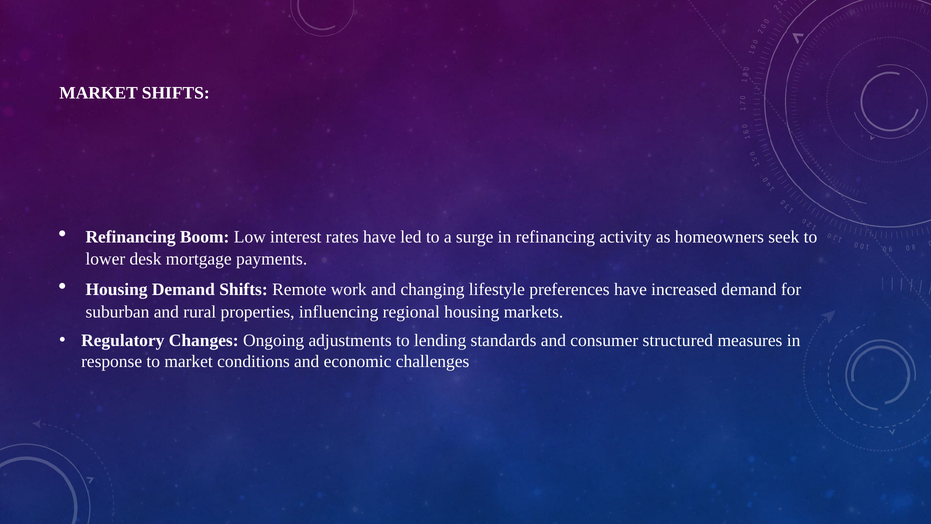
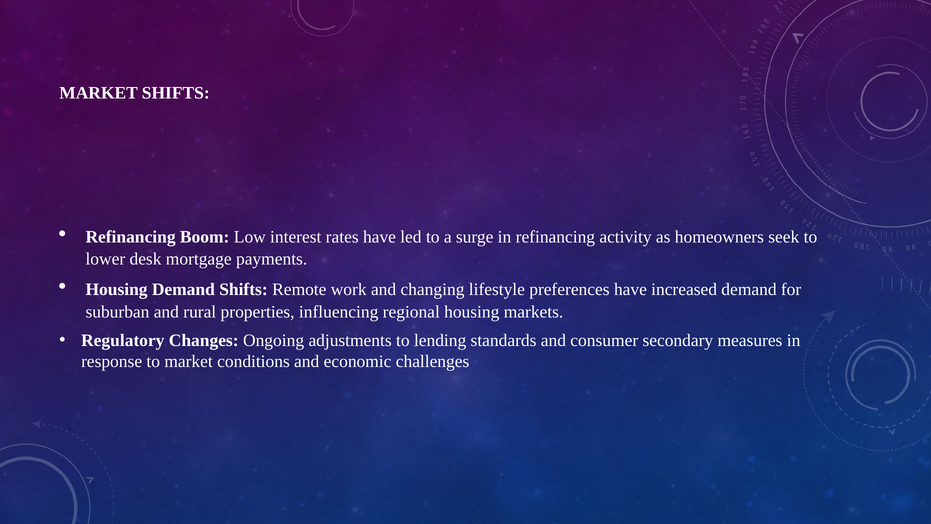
structured: structured -> secondary
